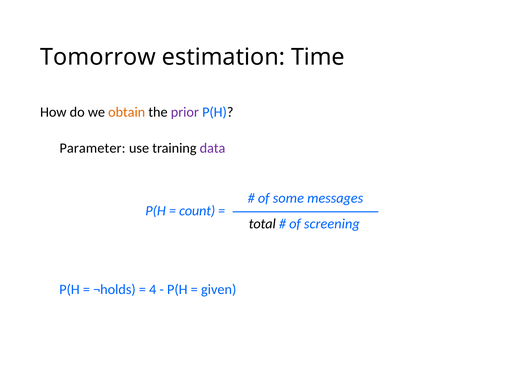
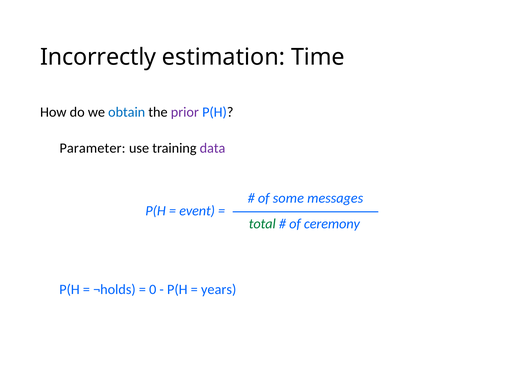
Tomorrow: Tomorrow -> Incorrectly
obtain colour: orange -> blue
count: count -> event
total colour: black -> green
screening: screening -> ceremony
4: 4 -> 0
given: given -> years
